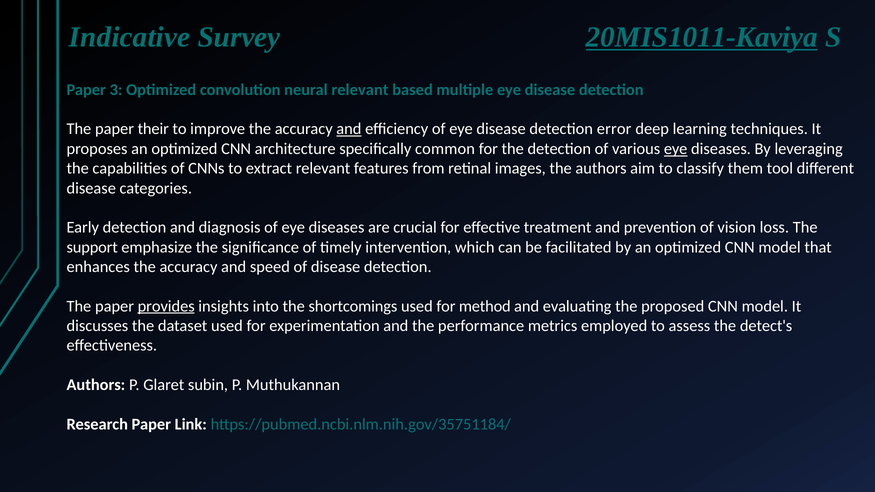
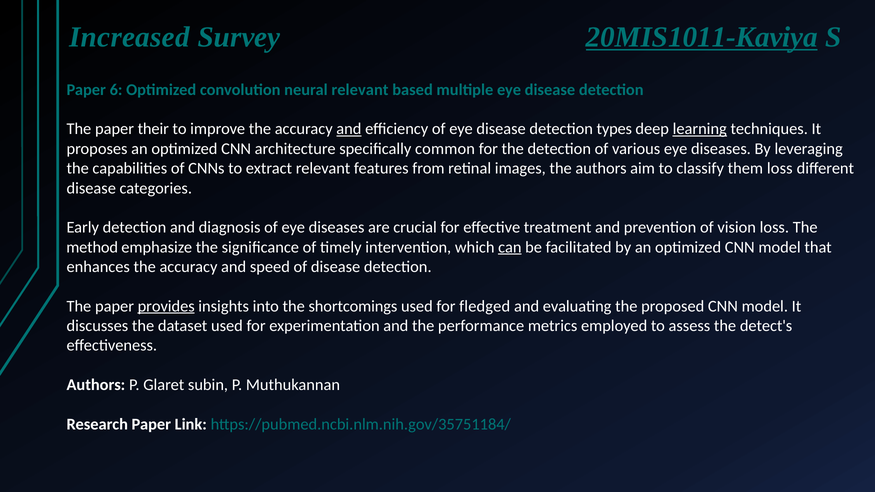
Indicative: Indicative -> Increased
3: 3 -> 6
error: error -> types
learning underline: none -> present
eye at (676, 149) underline: present -> none
them tool: tool -> loss
support: support -> method
can underline: none -> present
method: method -> fledged
